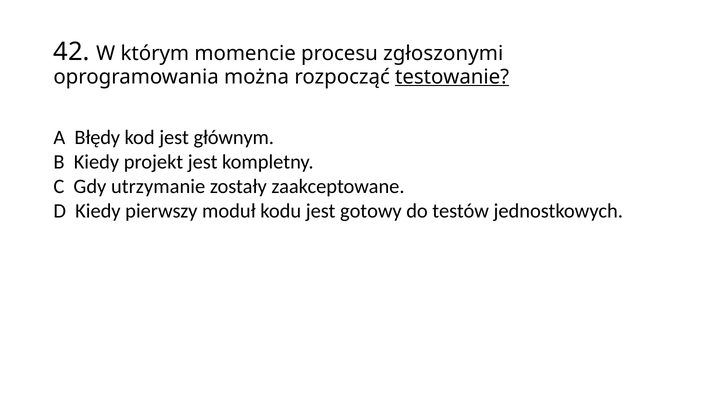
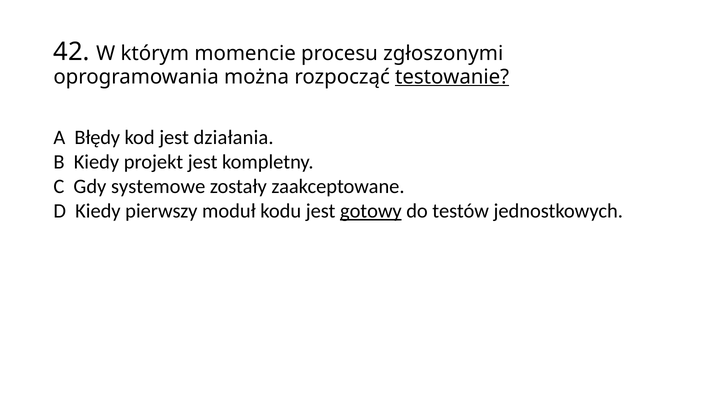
głównym: głównym -> działania
utrzymanie: utrzymanie -> systemowe
gotowy underline: none -> present
